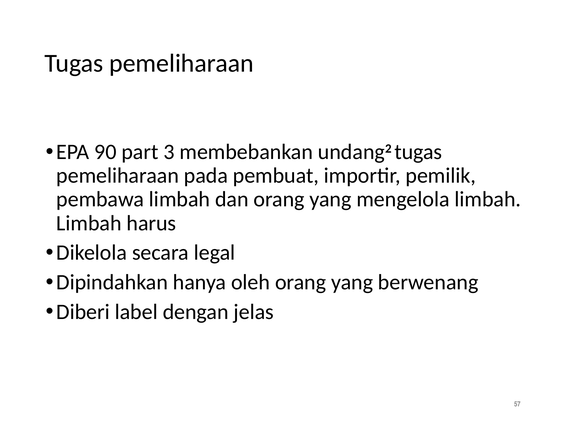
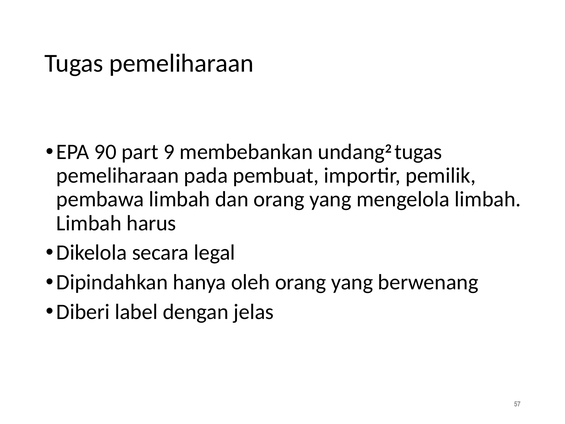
3: 3 -> 9
